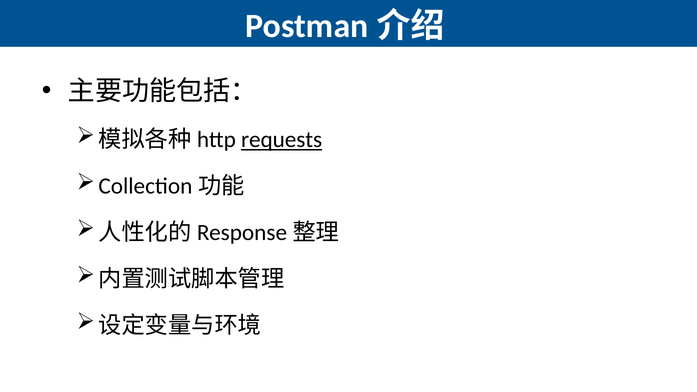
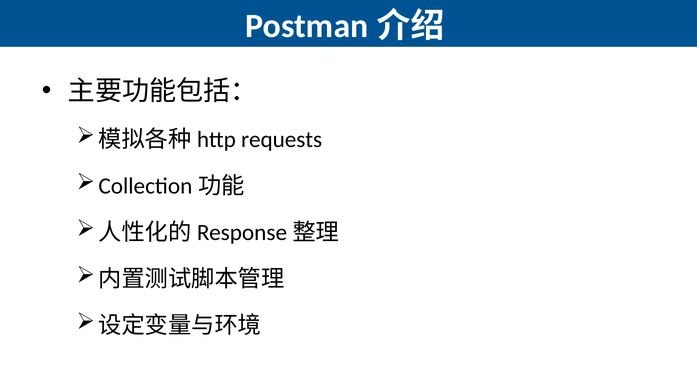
requests underline: present -> none
